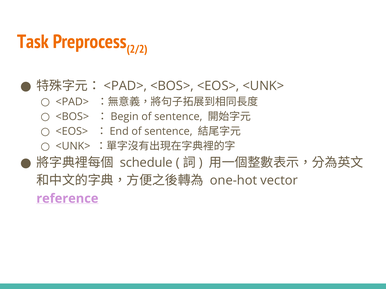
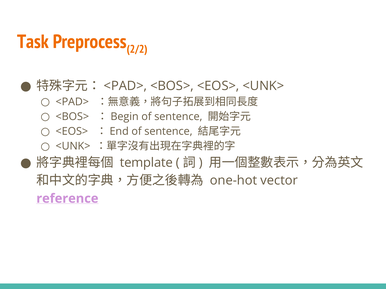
schedule: schedule -> template
